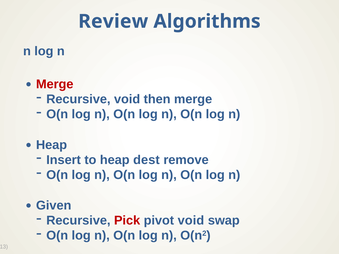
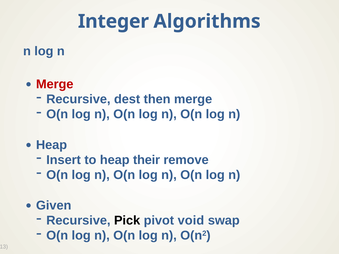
Review: Review -> Integer
Recursive void: void -> dest
dest: dest -> their
Pick colour: red -> black
